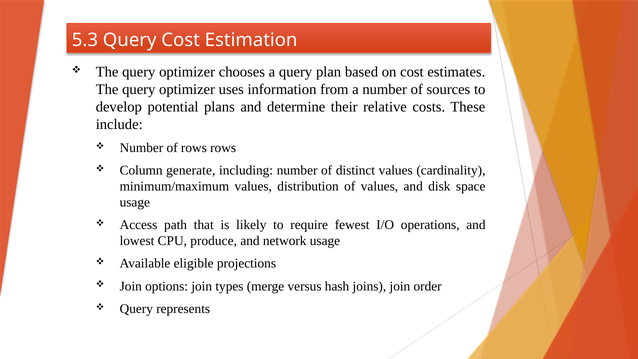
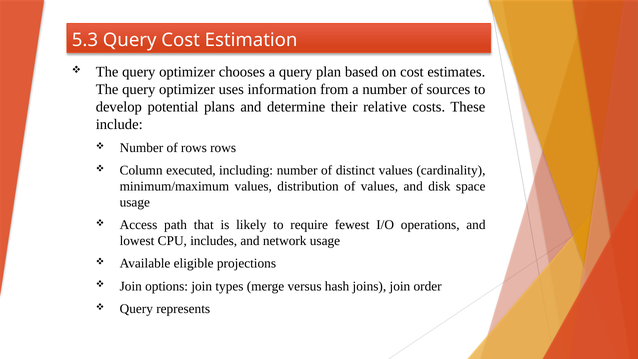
generate: generate -> executed
produce: produce -> includes
